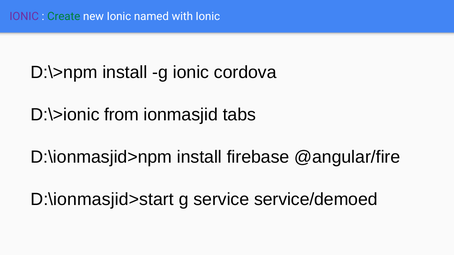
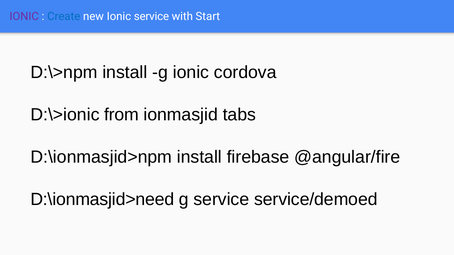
Create colour: green -> blue
Ionic named: named -> service
with Ionic: Ionic -> Start
D:\ionmasjid>start: D:\ionmasjid>start -> D:\ionmasjid>need
